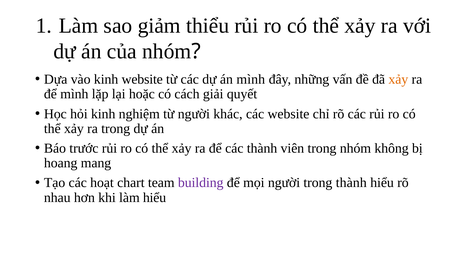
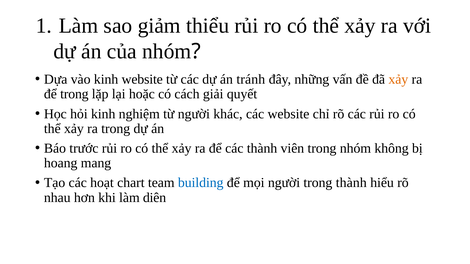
án mình: mình -> tránh
để mình: mình -> trong
building colour: purple -> blue
làm hiểu: hiểu -> diên
